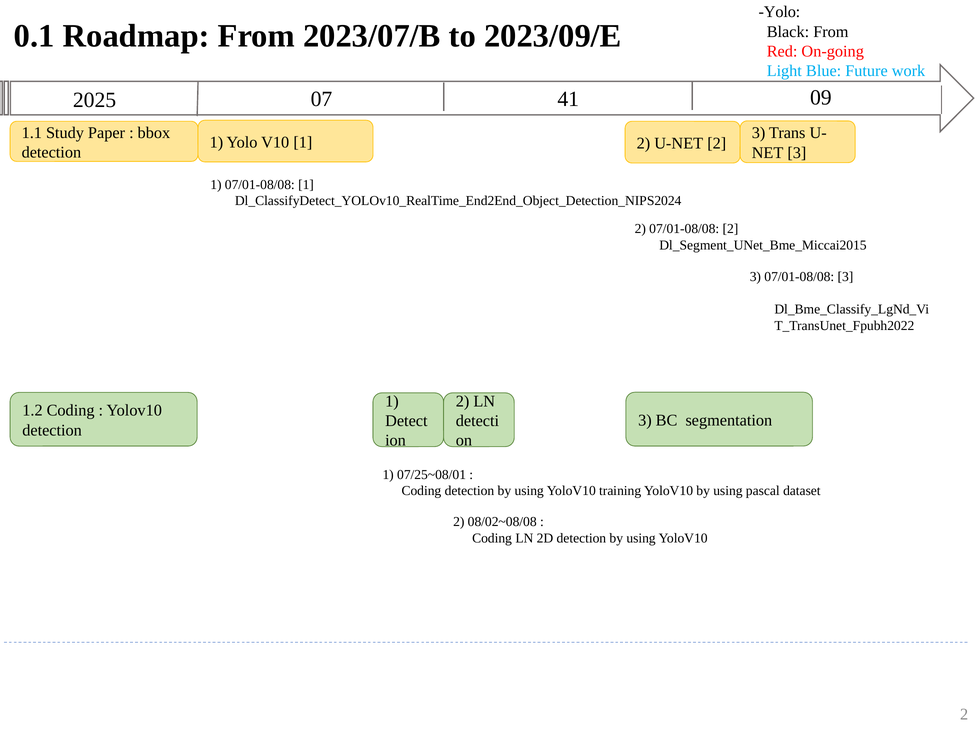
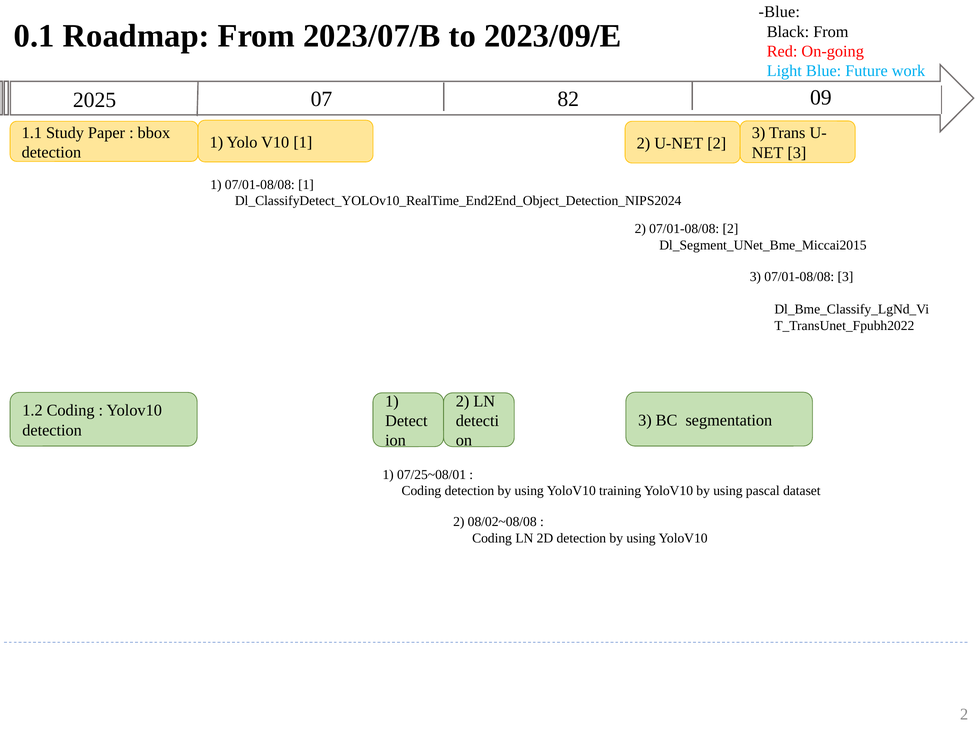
Yolo at (779, 12): Yolo -> Blue
41: 41 -> 82
